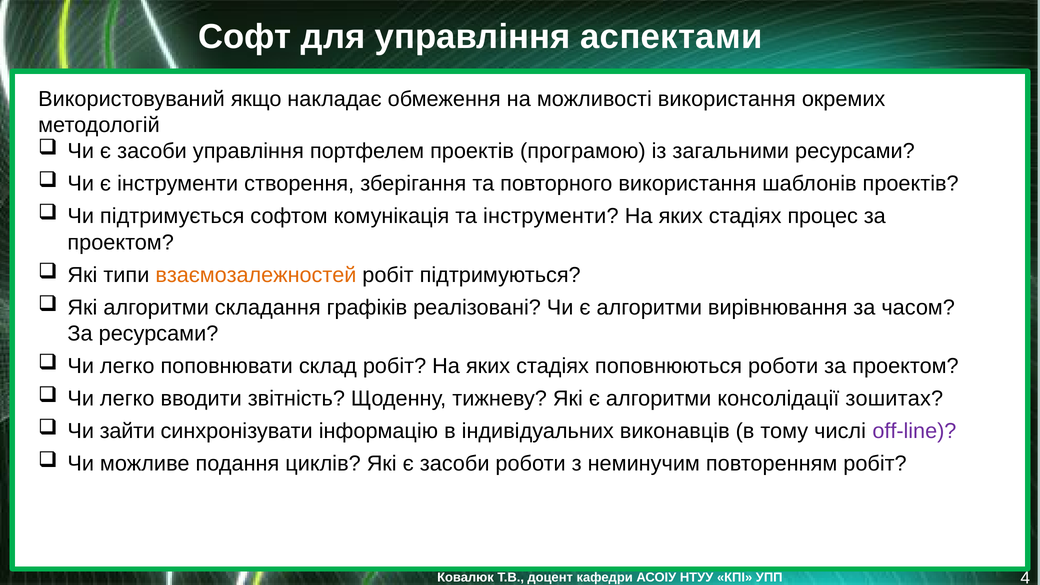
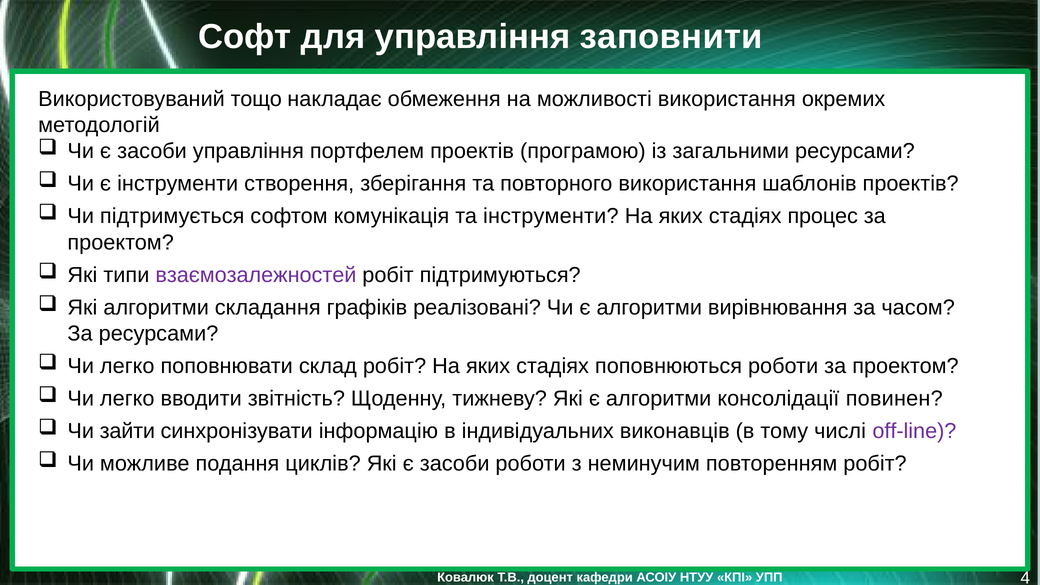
аспектами: аспектами -> заповнити
якщо: якщо -> тощо
взаємозалежностей colour: orange -> purple
зошитах: зошитах -> повинен
